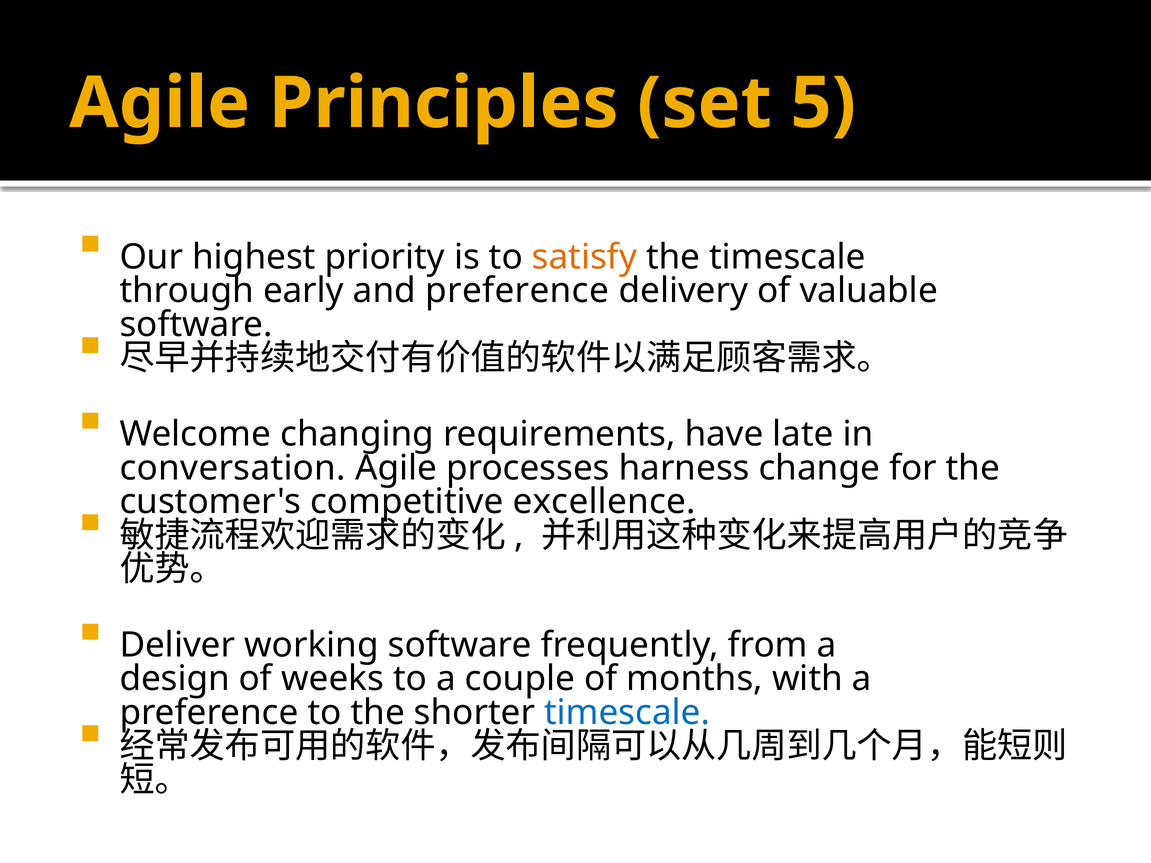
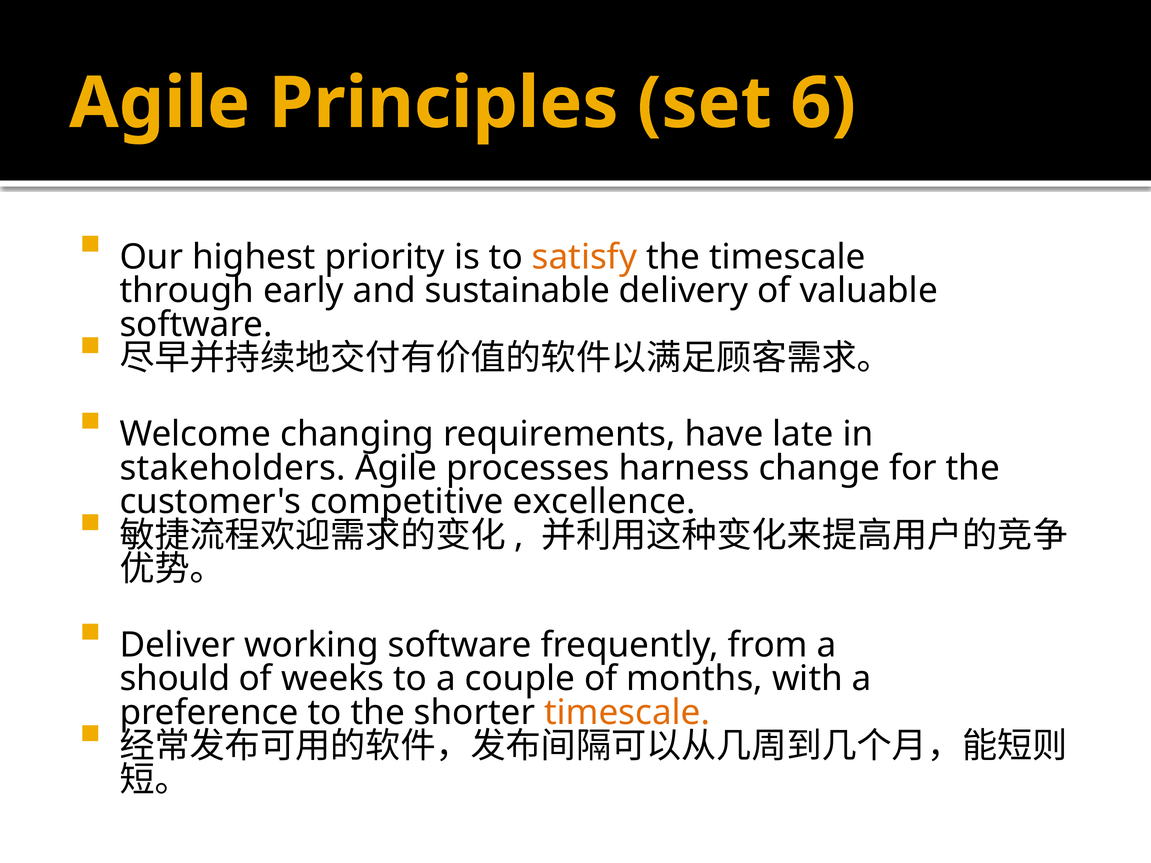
5: 5 -> 6
and preference: preference -> sustainable
conversation: conversation -> stakeholders
design: design -> should
timescale at (627, 713) colour: blue -> orange
